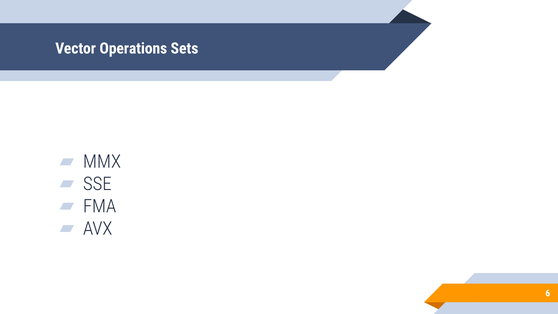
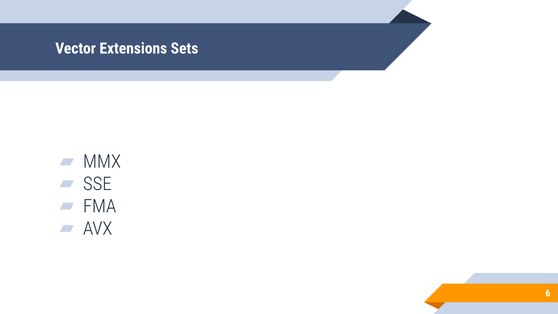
Operations: Operations -> Extensions
